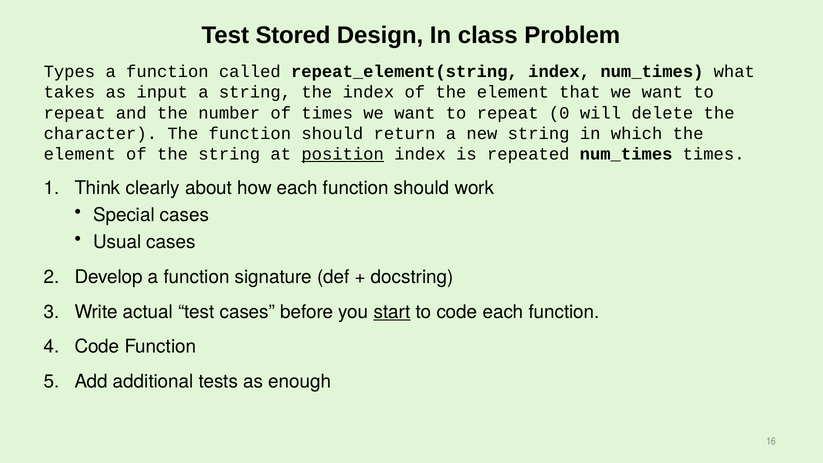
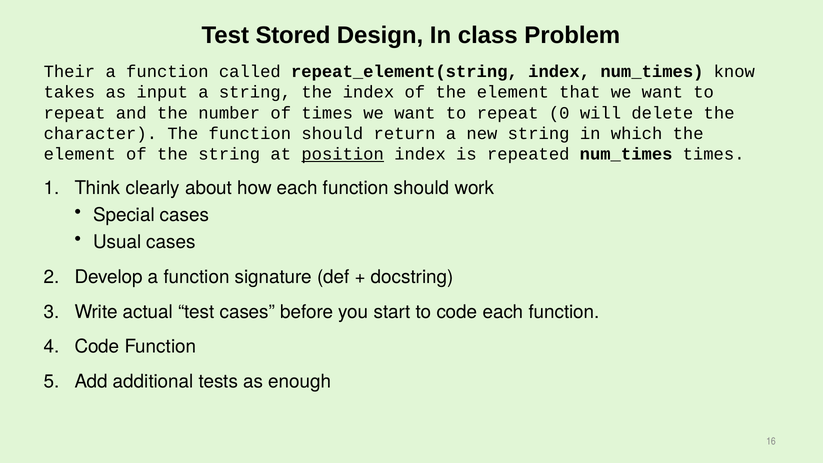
Types: Types -> Their
what: what -> know
start underline: present -> none
